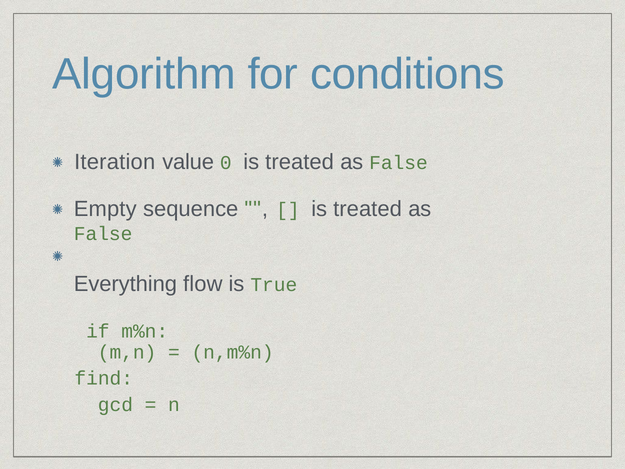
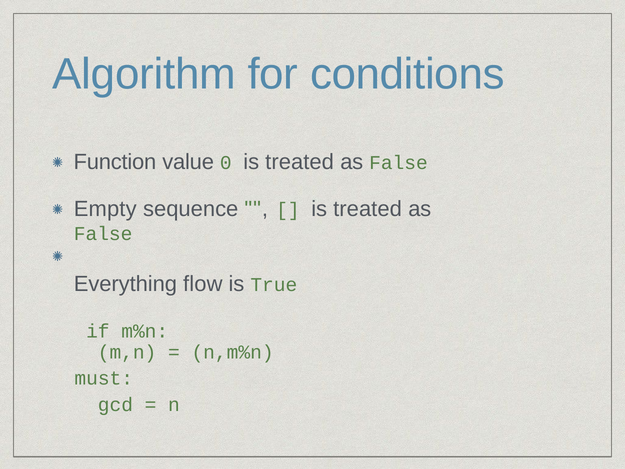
Iteration: Iteration -> Function
find: find -> must
